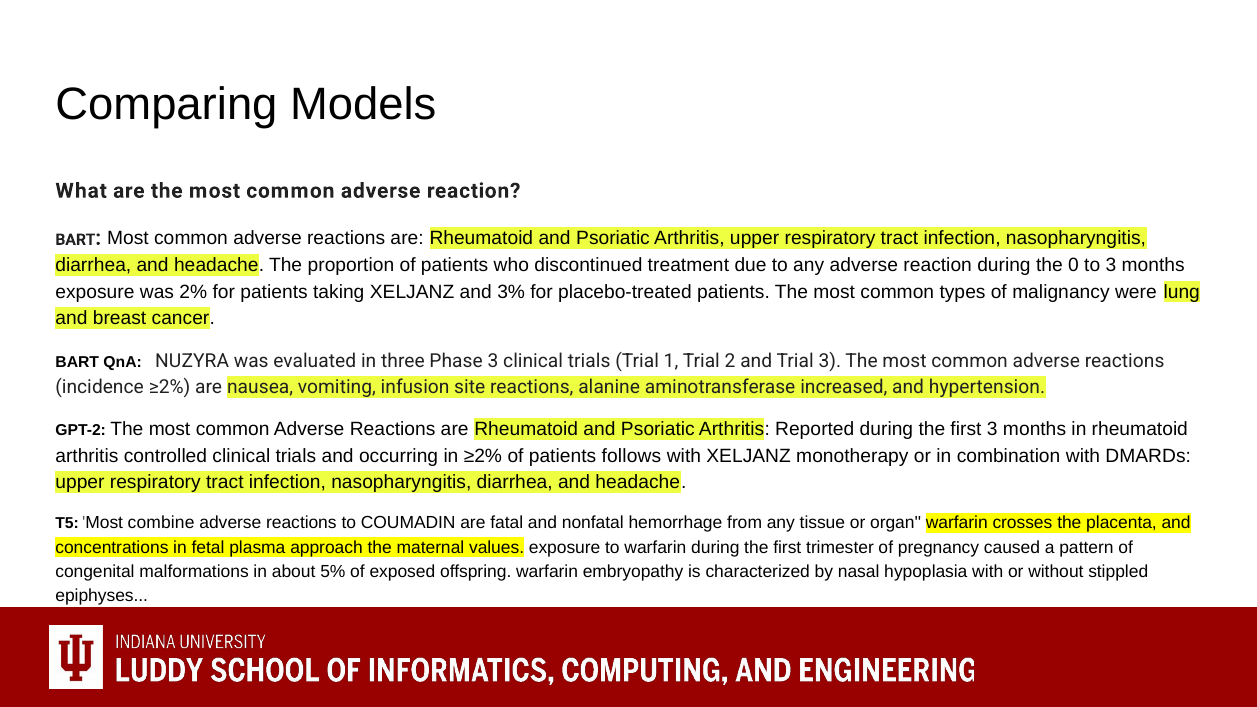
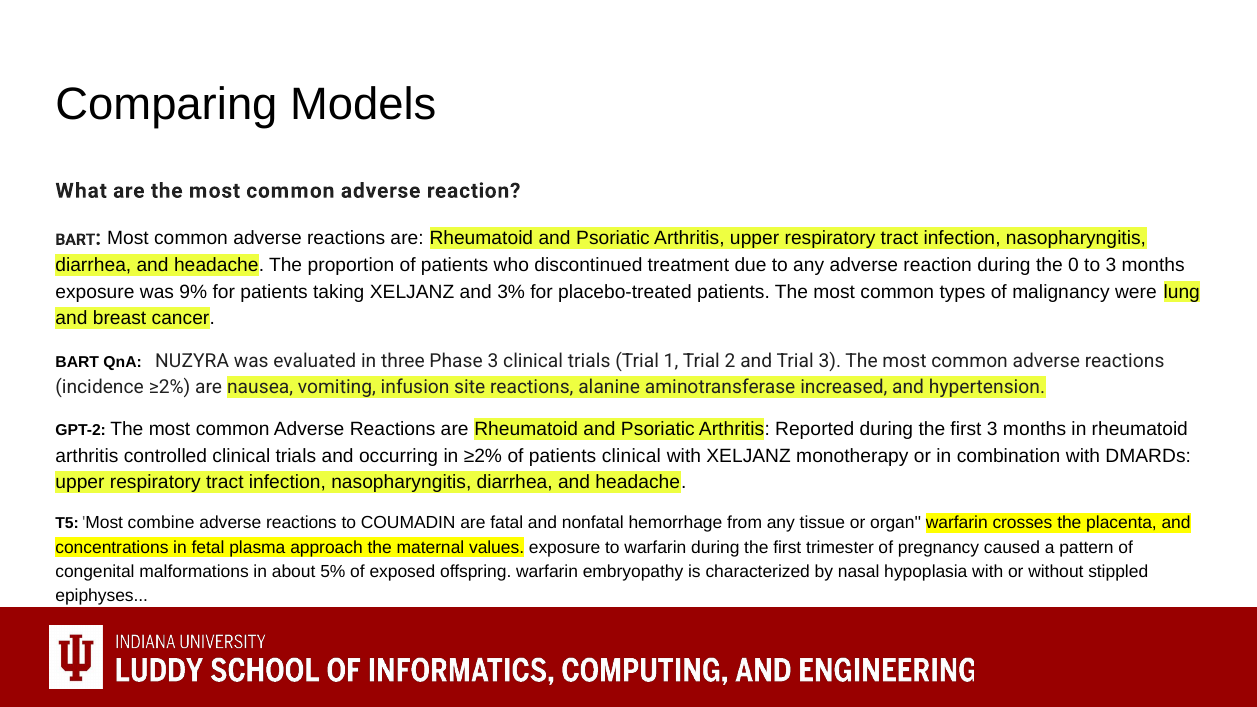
2%: 2% -> 9%
patients follows: follows -> clinical
